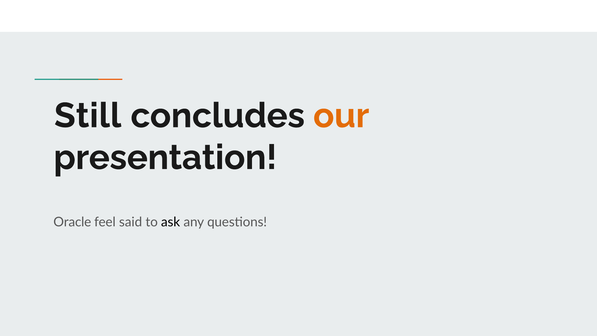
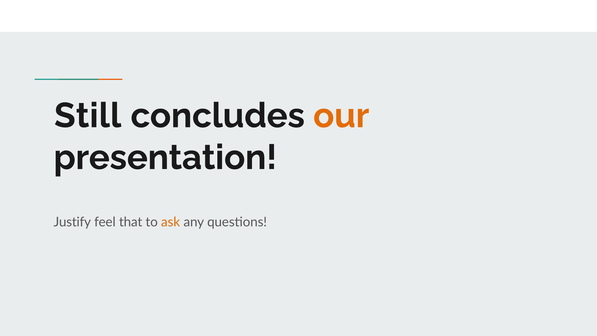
Oracle: Oracle -> Justify
said: said -> that
ask colour: black -> orange
